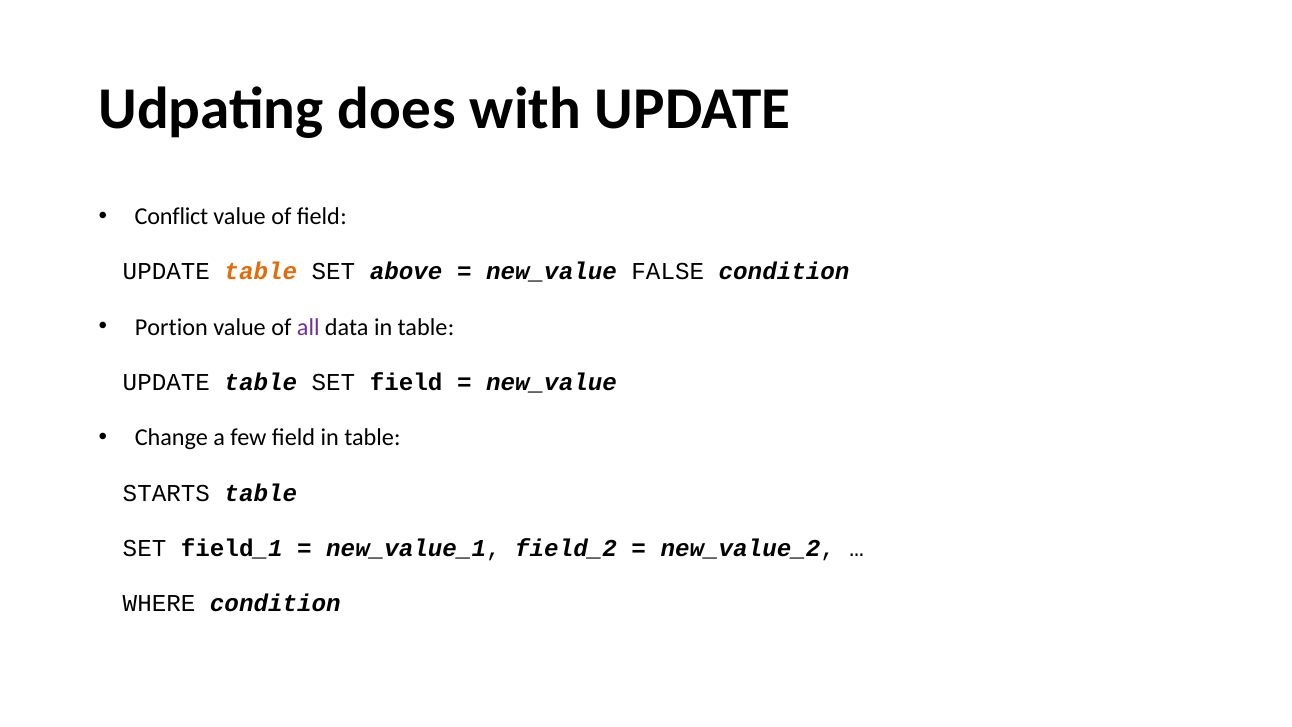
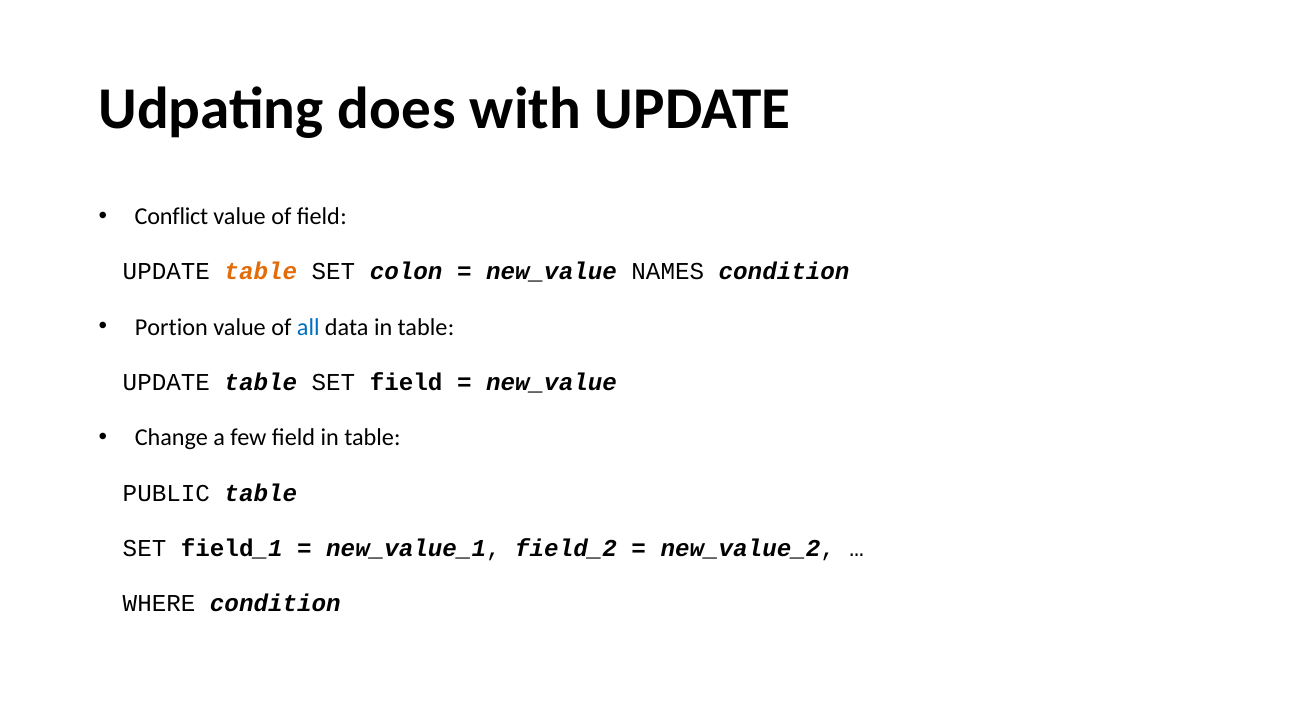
above: above -> colon
FALSE: FALSE -> NAMES
all colour: purple -> blue
STARTS: STARTS -> PUBLIC
